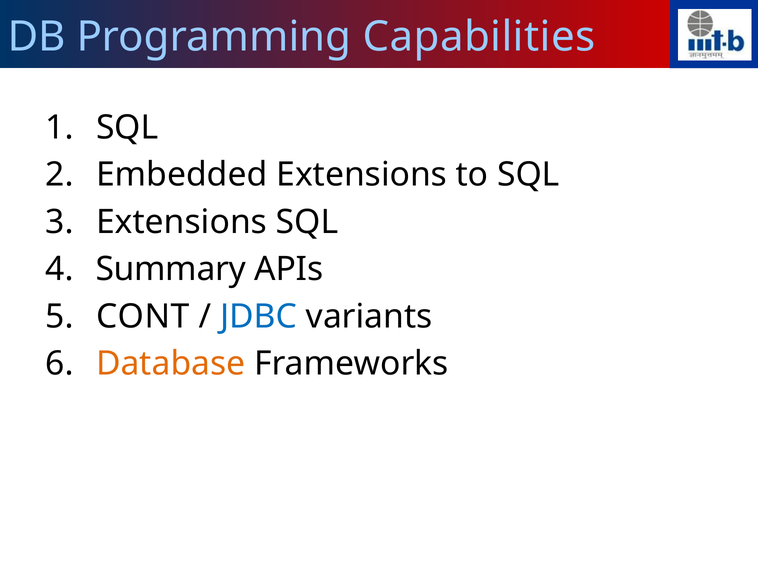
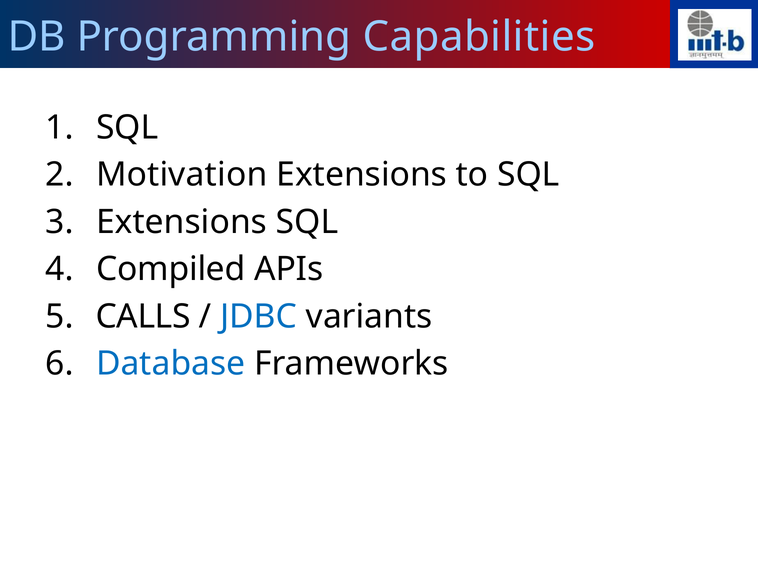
Embedded: Embedded -> Motivation
Summary: Summary -> Compiled
CONT: CONT -> CALLS
Database colour: orange -> blue
